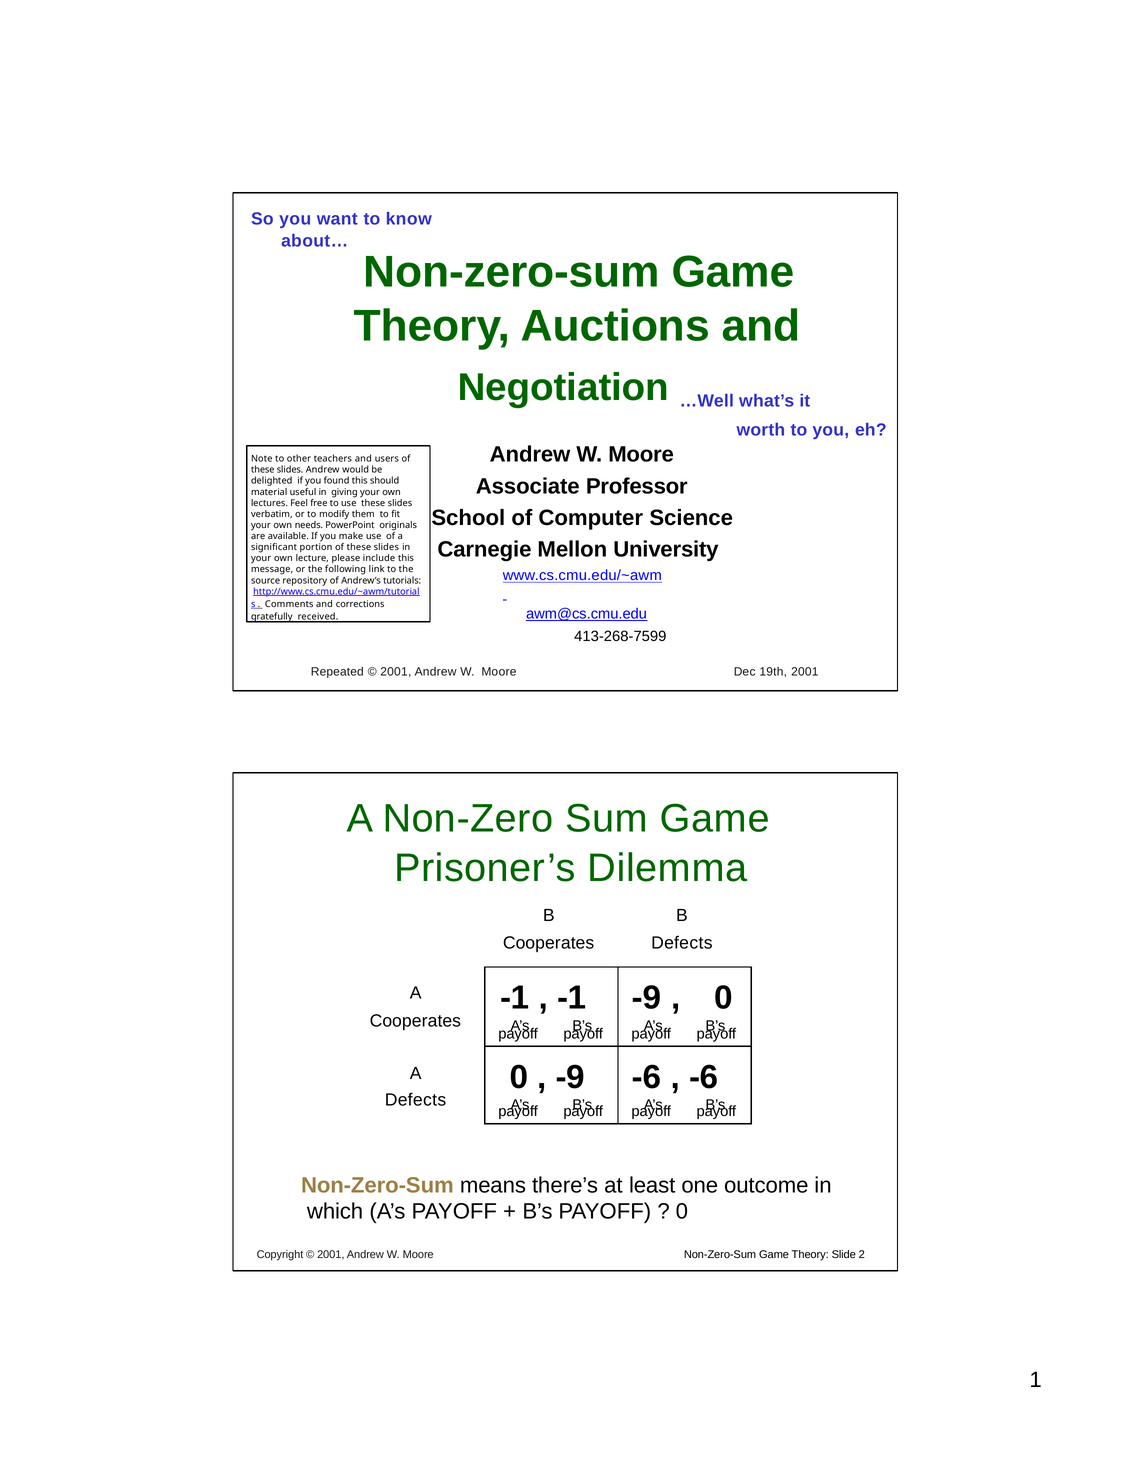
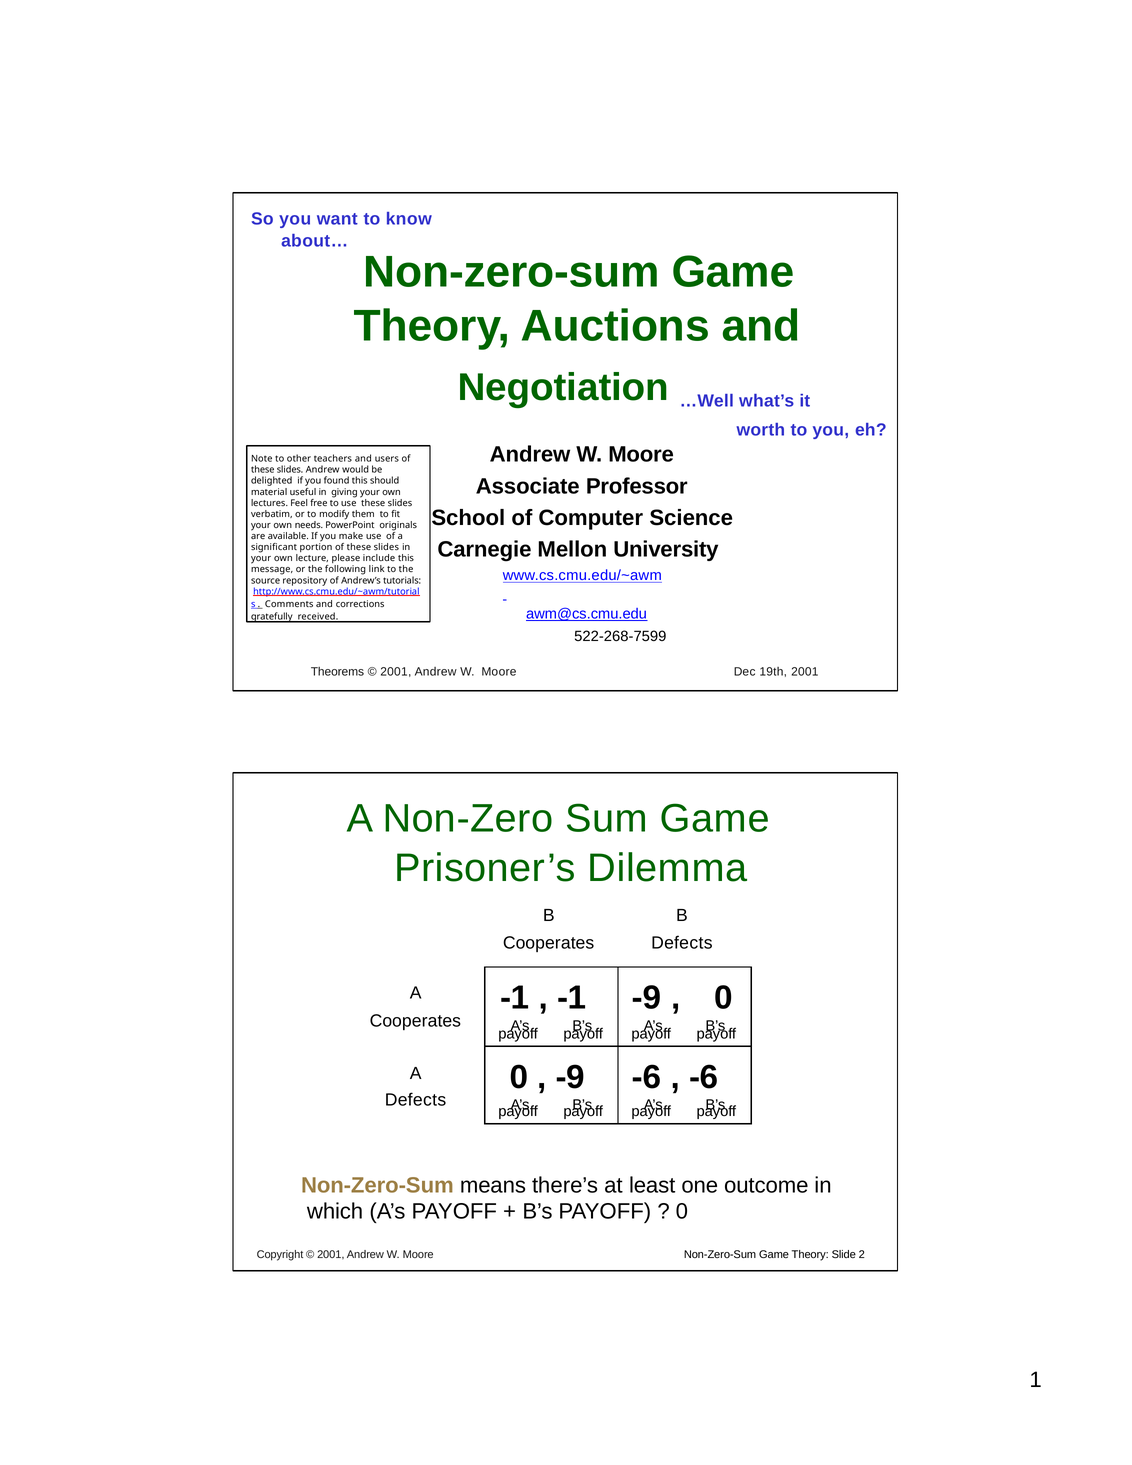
413-268-7599: 413-268-7599 -> 522-268-7599
Repeated: Repeated -> Theorems
